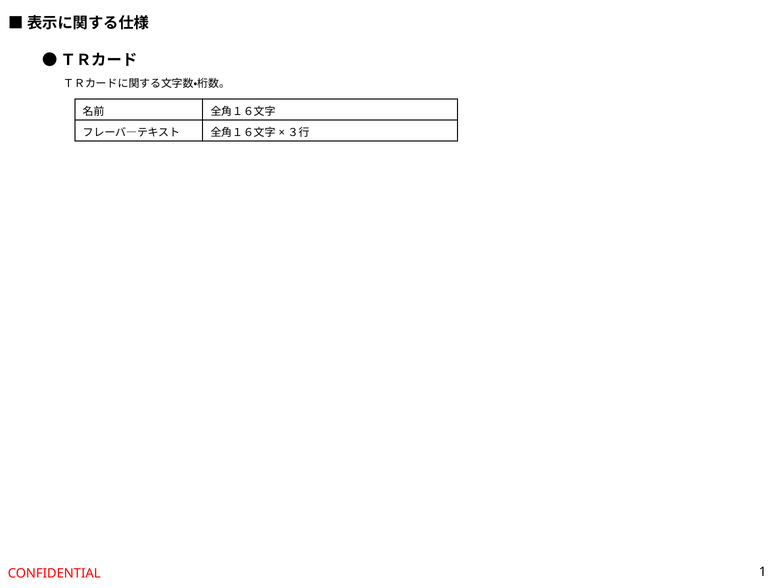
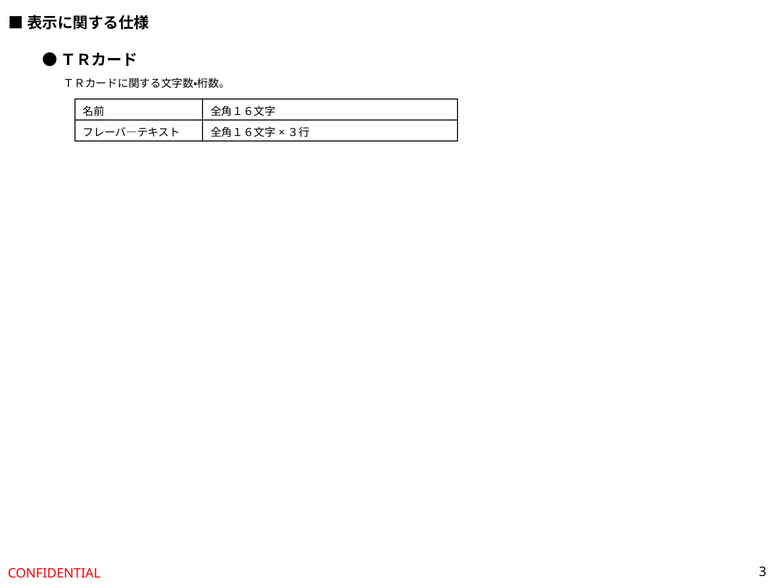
1: 1 -> 3
